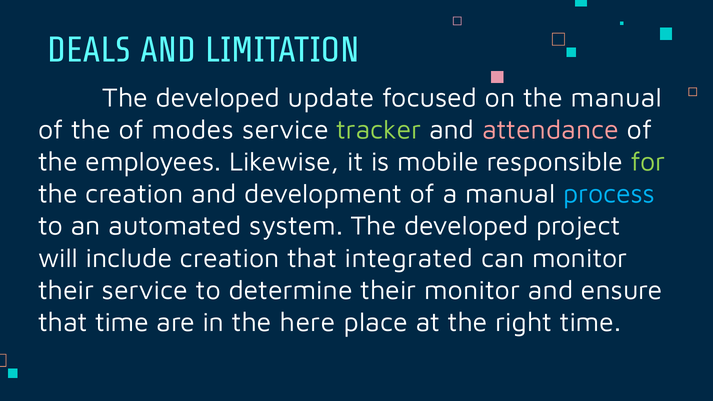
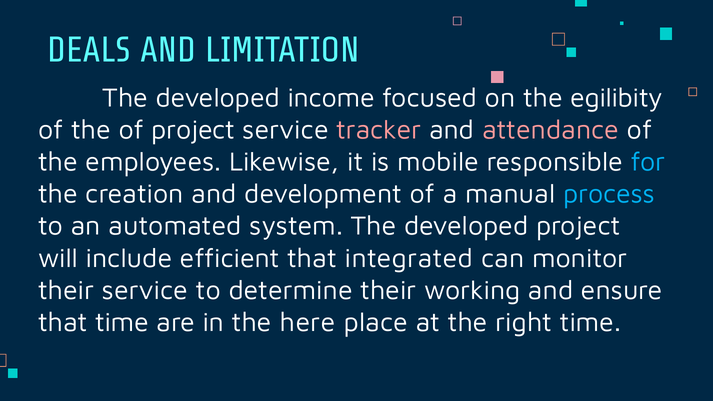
update: update -> income
the manual: manual -> egilibity
of modes: modes -> project
tracker colour: light green -> pink
for colour: light green -> light blue
include creation: creation -> efficient
their monitor: monitor -> working
